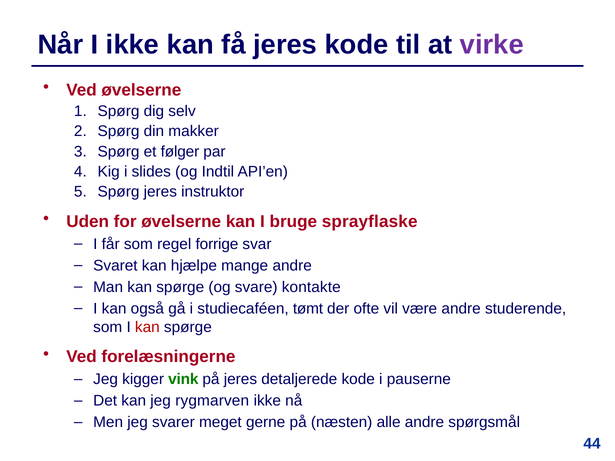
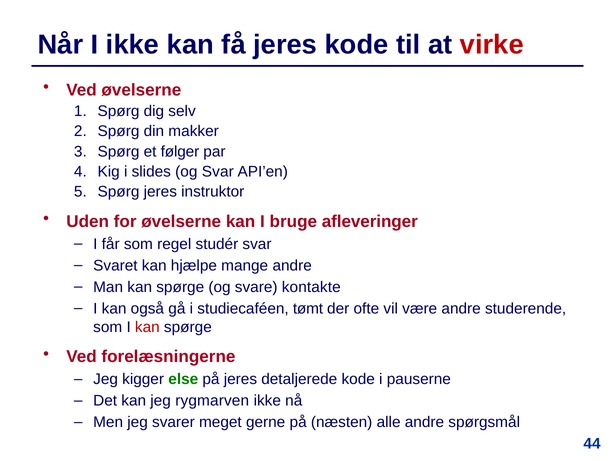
virke colour: purple -> red
og Indtil: Indtil -> Svar
sprayflaske: sprayflaske -> afleveringer
forrige: forrige -> studér
vink: vink -> else
